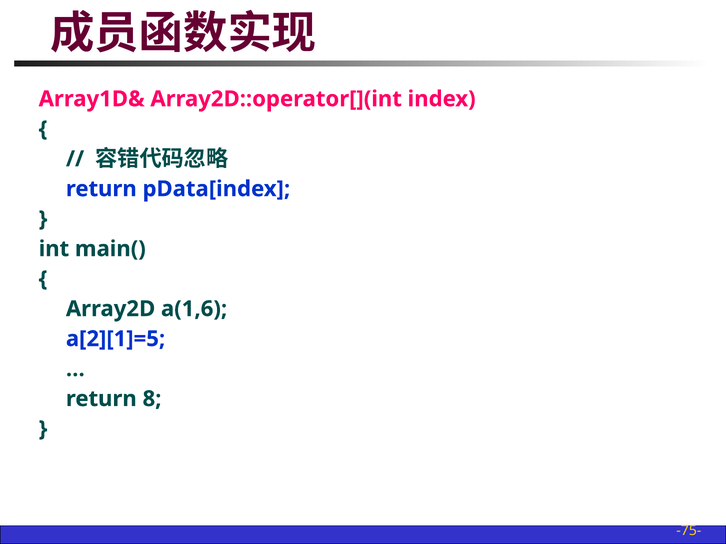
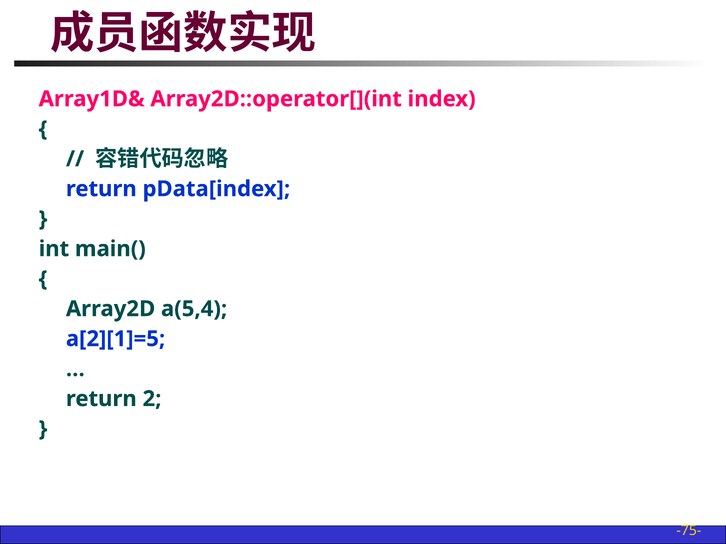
a(1,6: a(1,6 -> a(5,4
8: 8 -> 2
